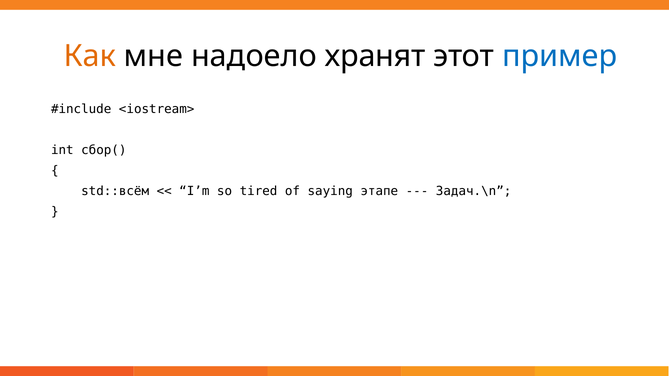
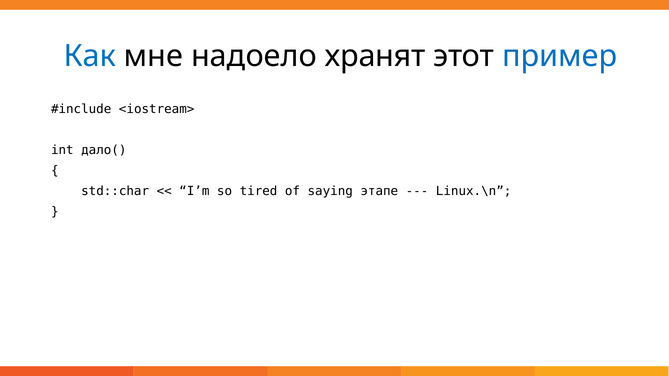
Как colour: orange -> blue
сбор(: сбор( -> дало(
std::всём: std::всём -> std::char
Задач.\n: Задач.\n -> Linux.\n
